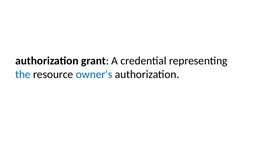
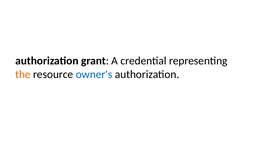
the colour: blue -> orange
